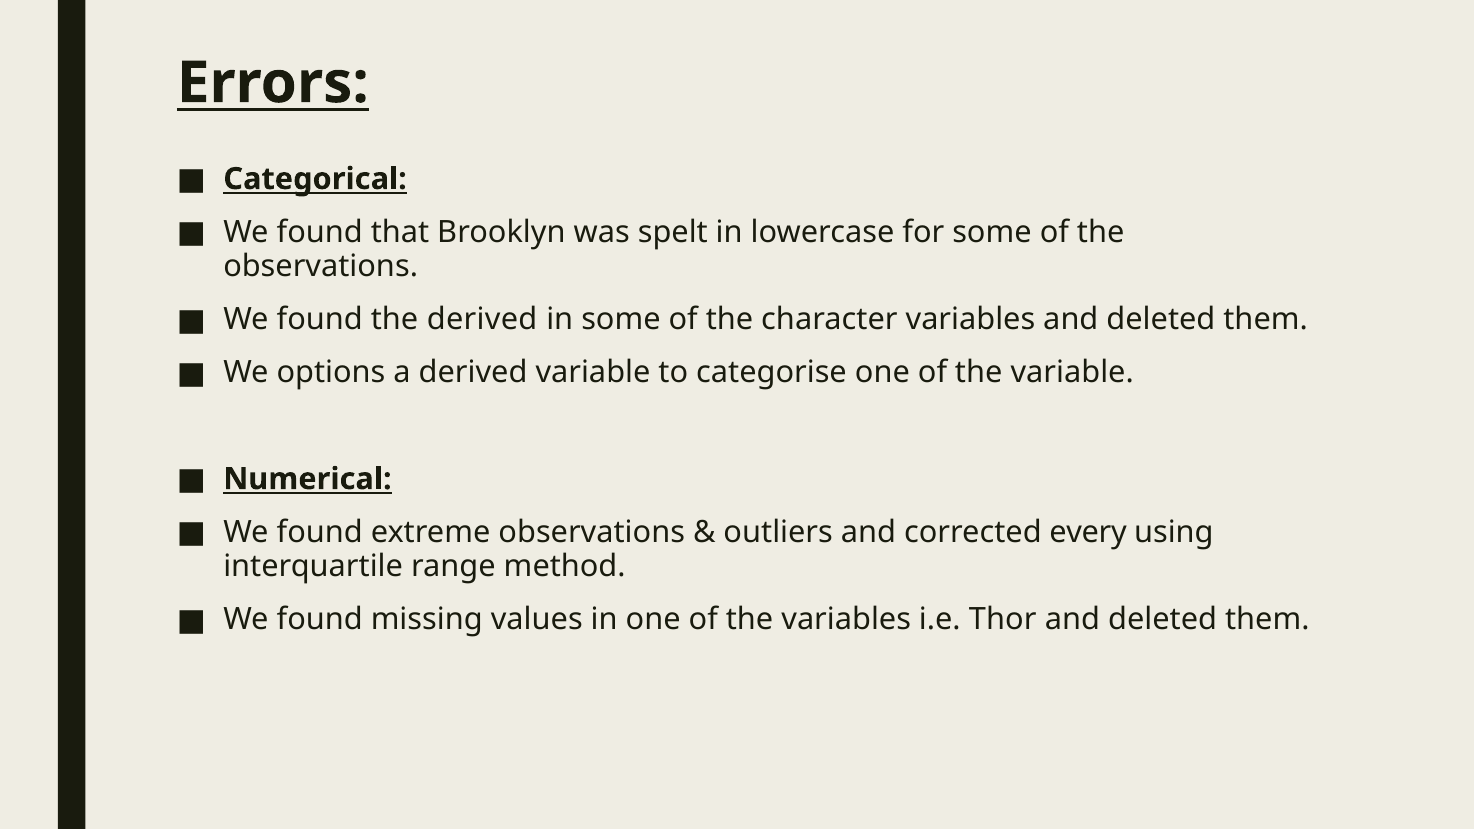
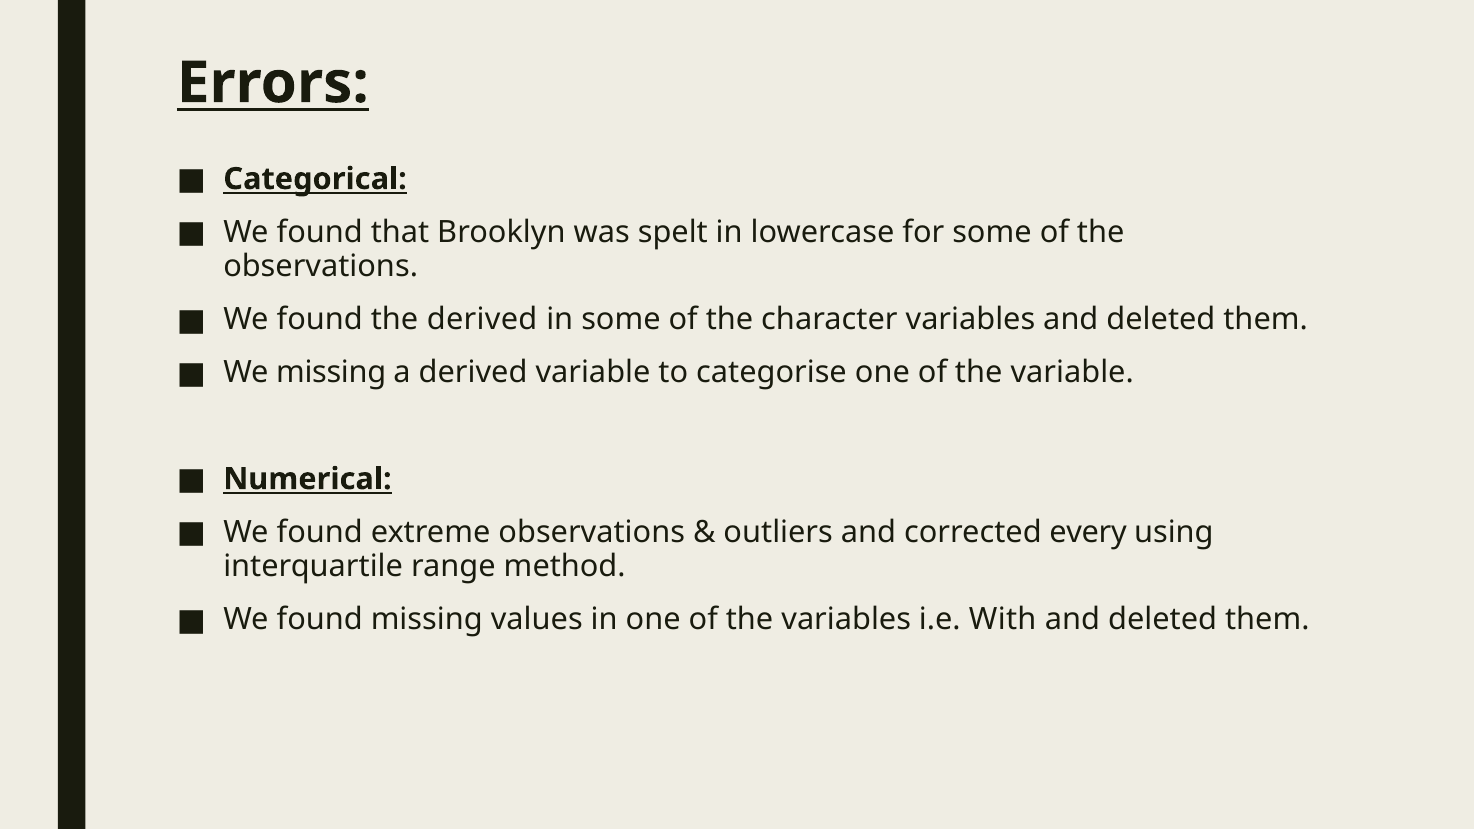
We options: options -> missing
Thor: Thor -> With
